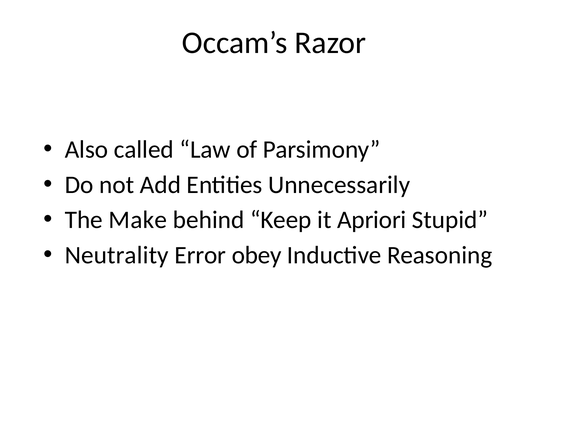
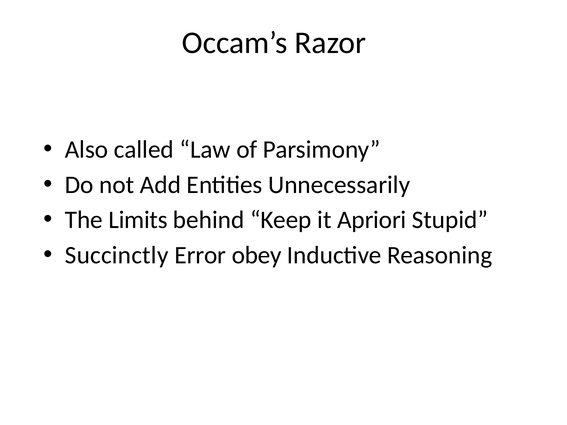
Make: Make -> Limits
Neutrality: Neutrality -> Succinctly
